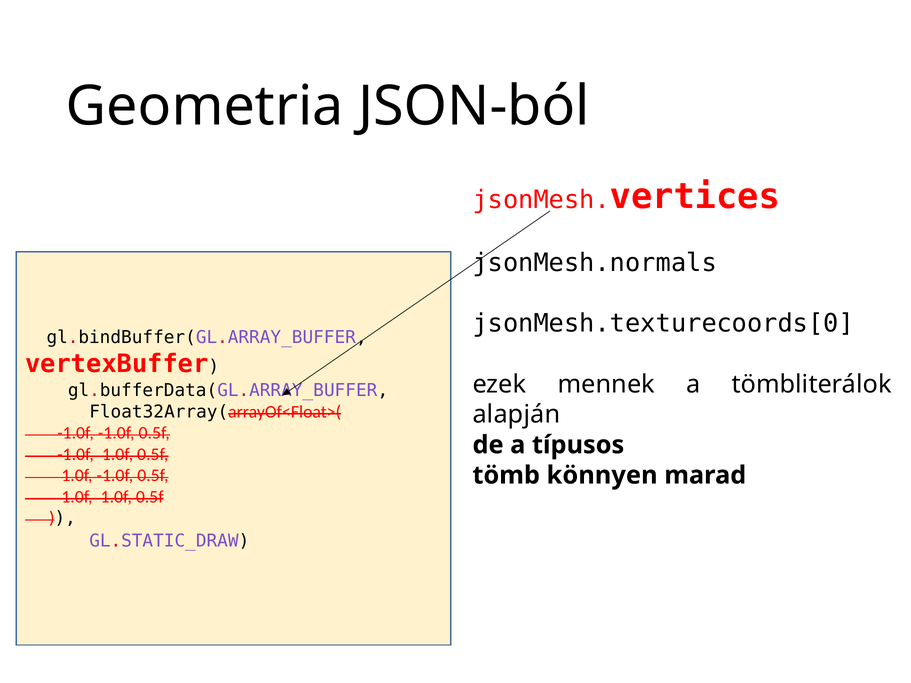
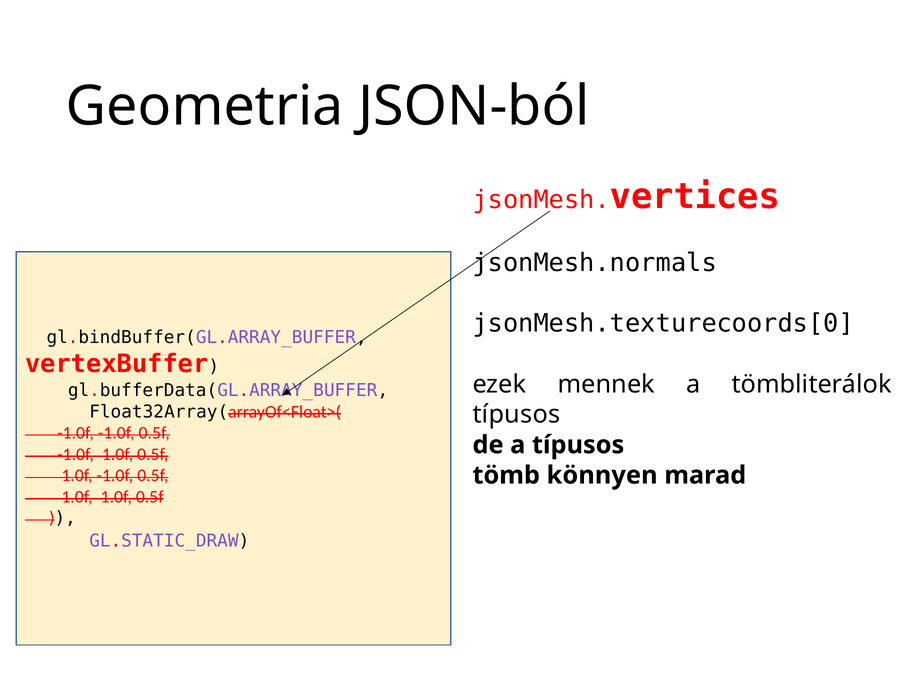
alapján at (516, 415): alapján -> típusos
